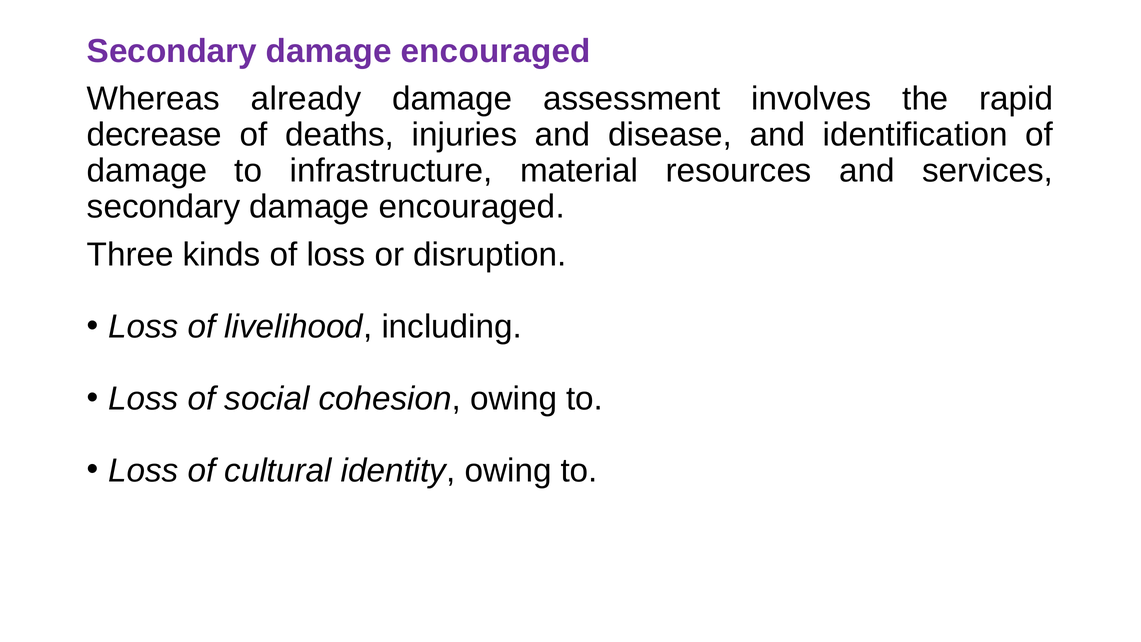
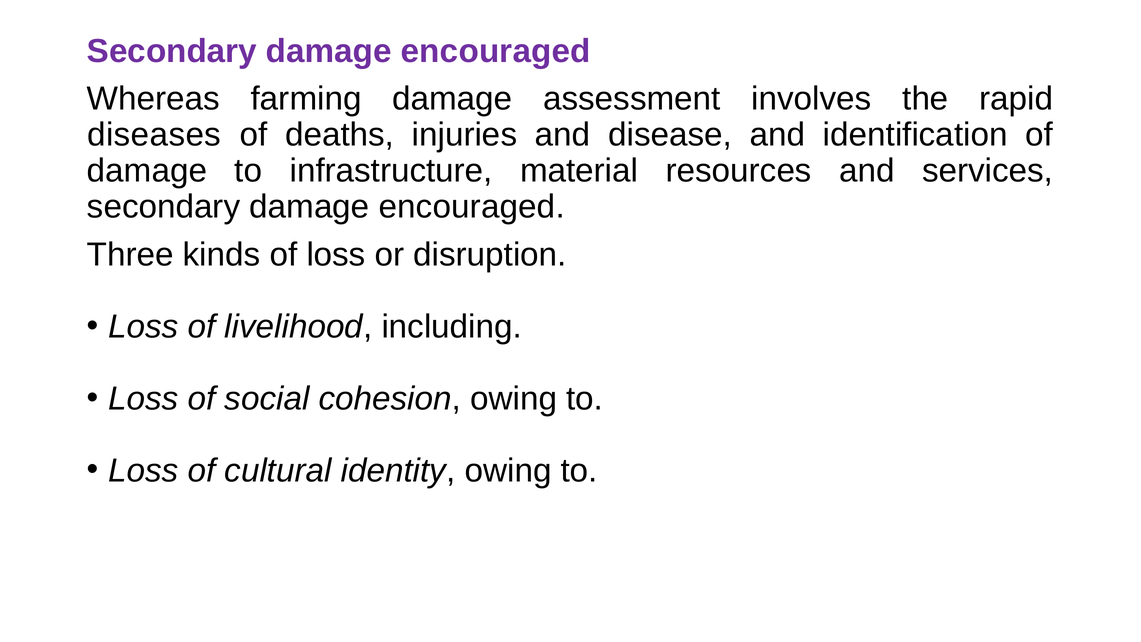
already: already -> farming
decrease: decrease -> diseases
